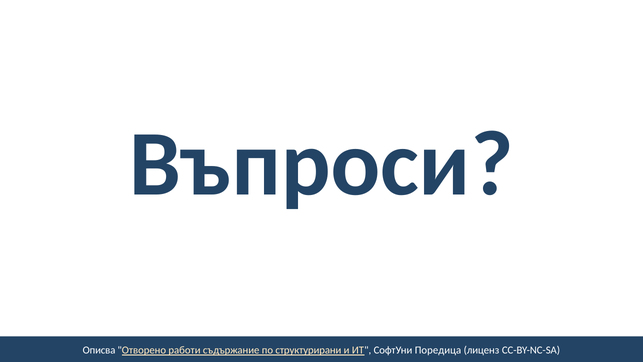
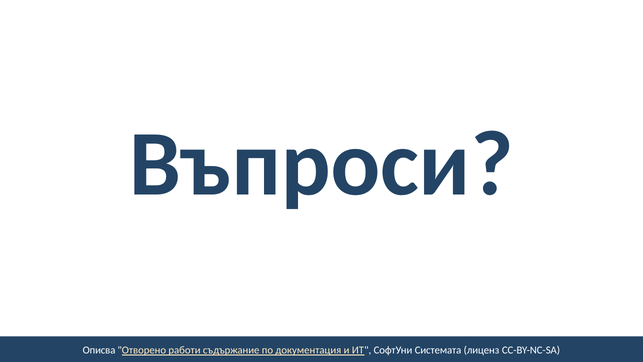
структурирани: структурирани -> документация
Поредица: Поредица -> Системата
